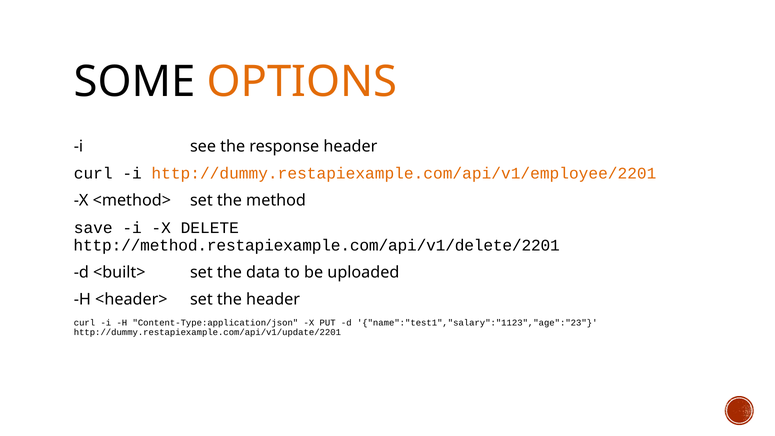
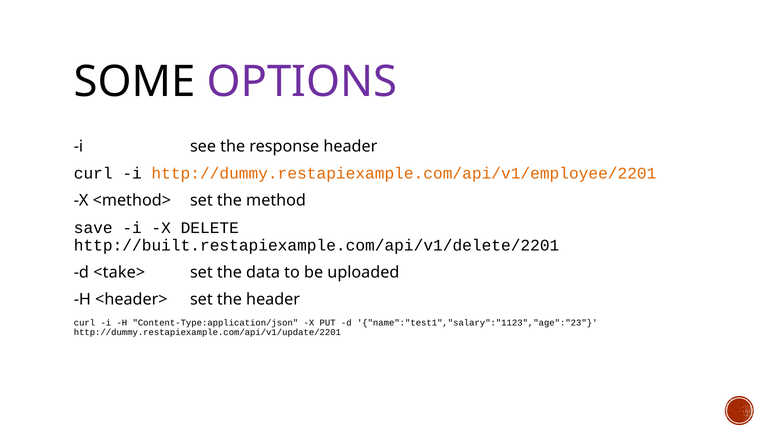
OPTIONS colour: orange -> purple
http://method.restapiexample.com/api/v1/delete/2201: http://method.restapiexample.com/api/v1/delete/2201 -> http://built.restapiexample.com/api/v1/delete/2201
<built>: <built> -> <take>
